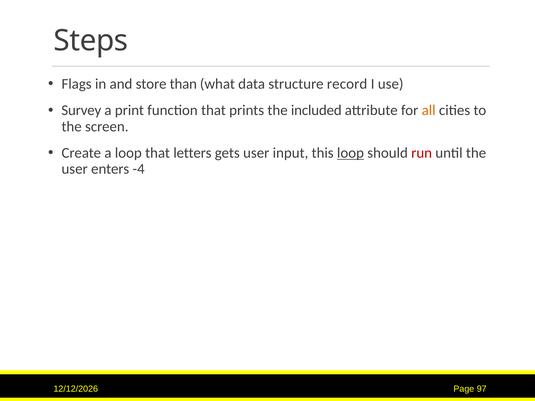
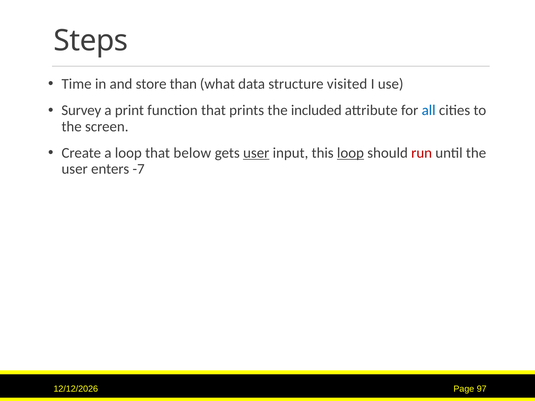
Flags: Flags -> Time
record: record -> visited
all colour: orange -> blue
letters: letters -> below
user at (256, 153) underline: none -> present
-4: -4 -> -7
